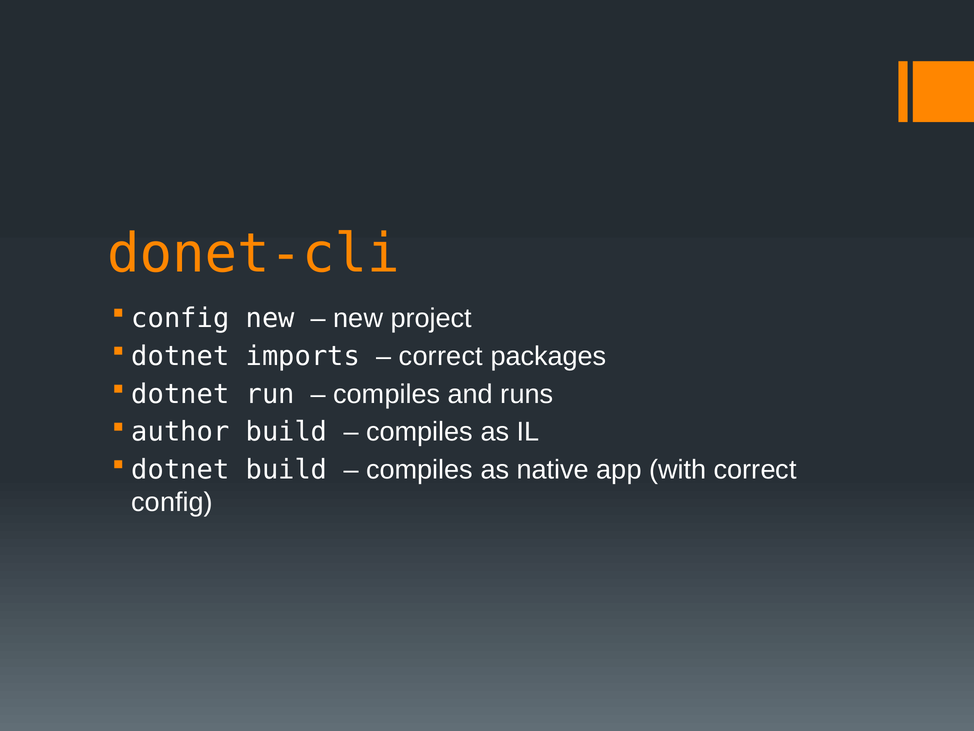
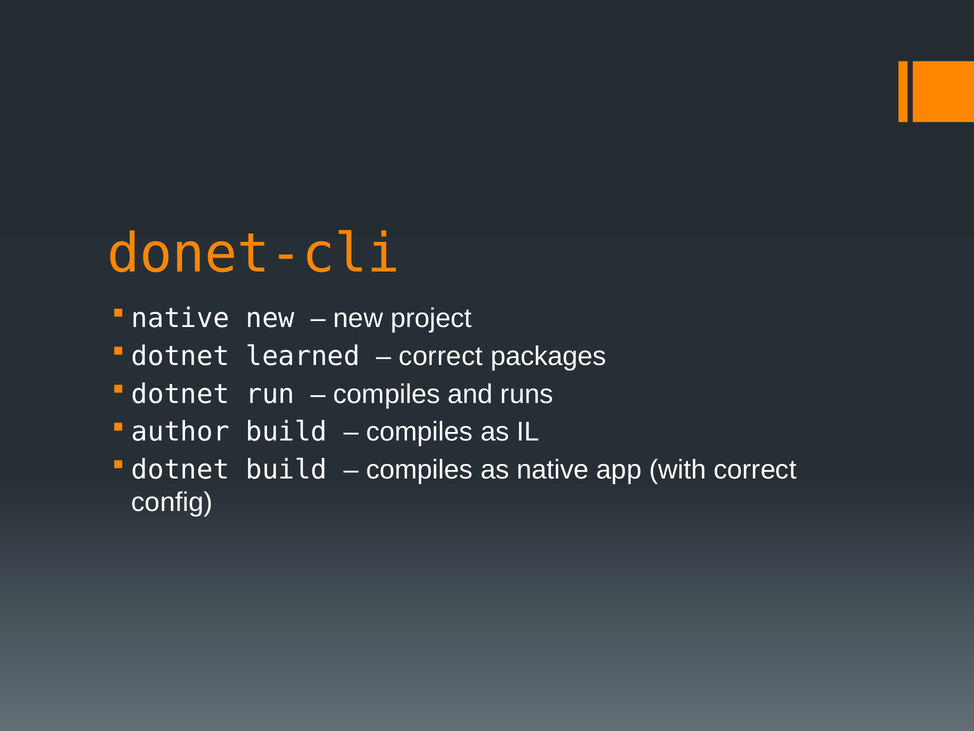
config at (180, 318): config -> native
imports: imports -> learned
